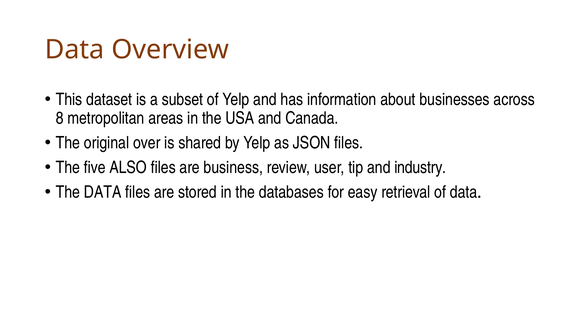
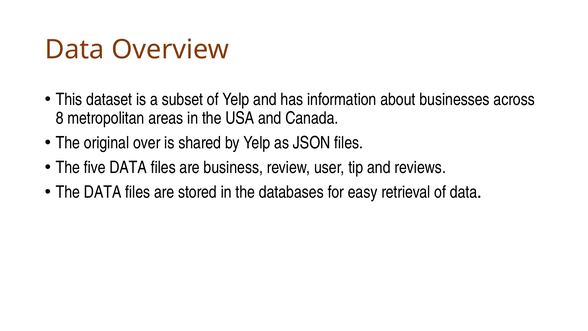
five ALSO: ALSO -> DATA
industry: industry -> reviews
